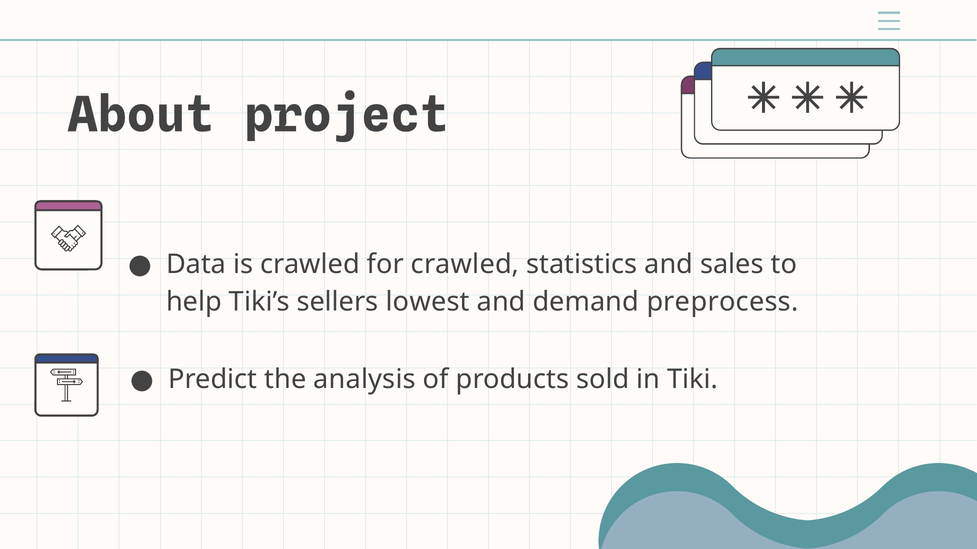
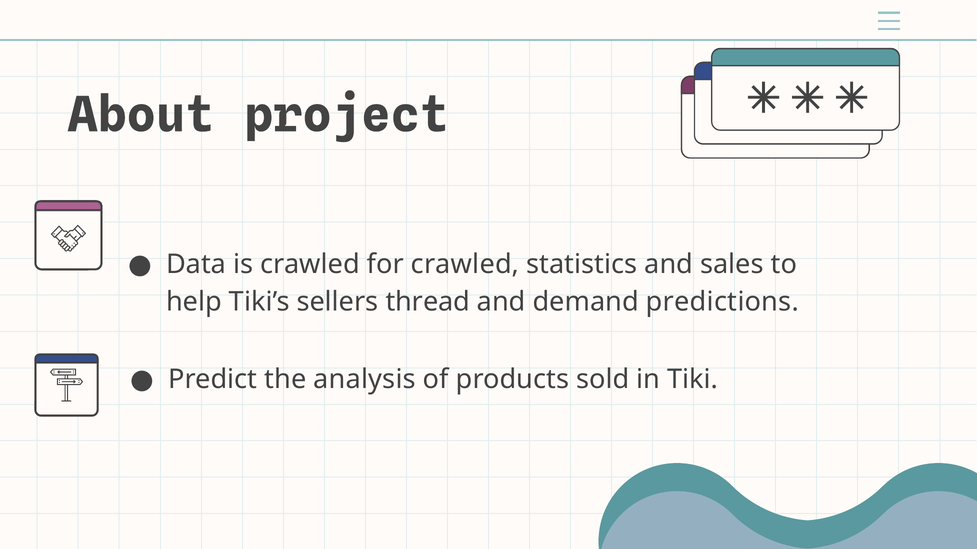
lowest: lowest -> thread
preprocess: preprocess -> predictions
